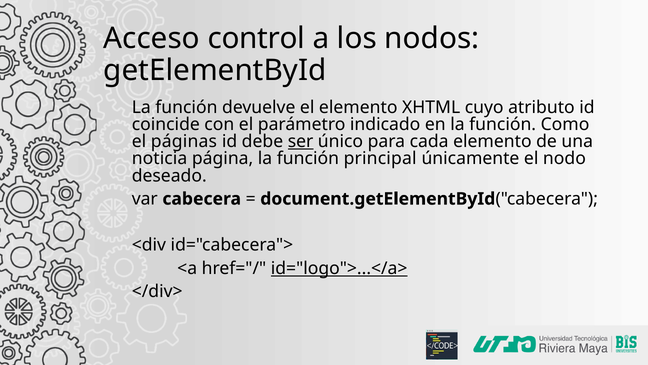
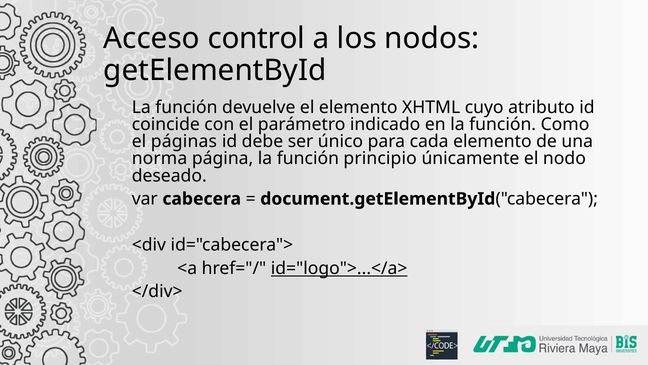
ser underline: present -> none
noticia: noticia -> norma
principal: principal -> principio
